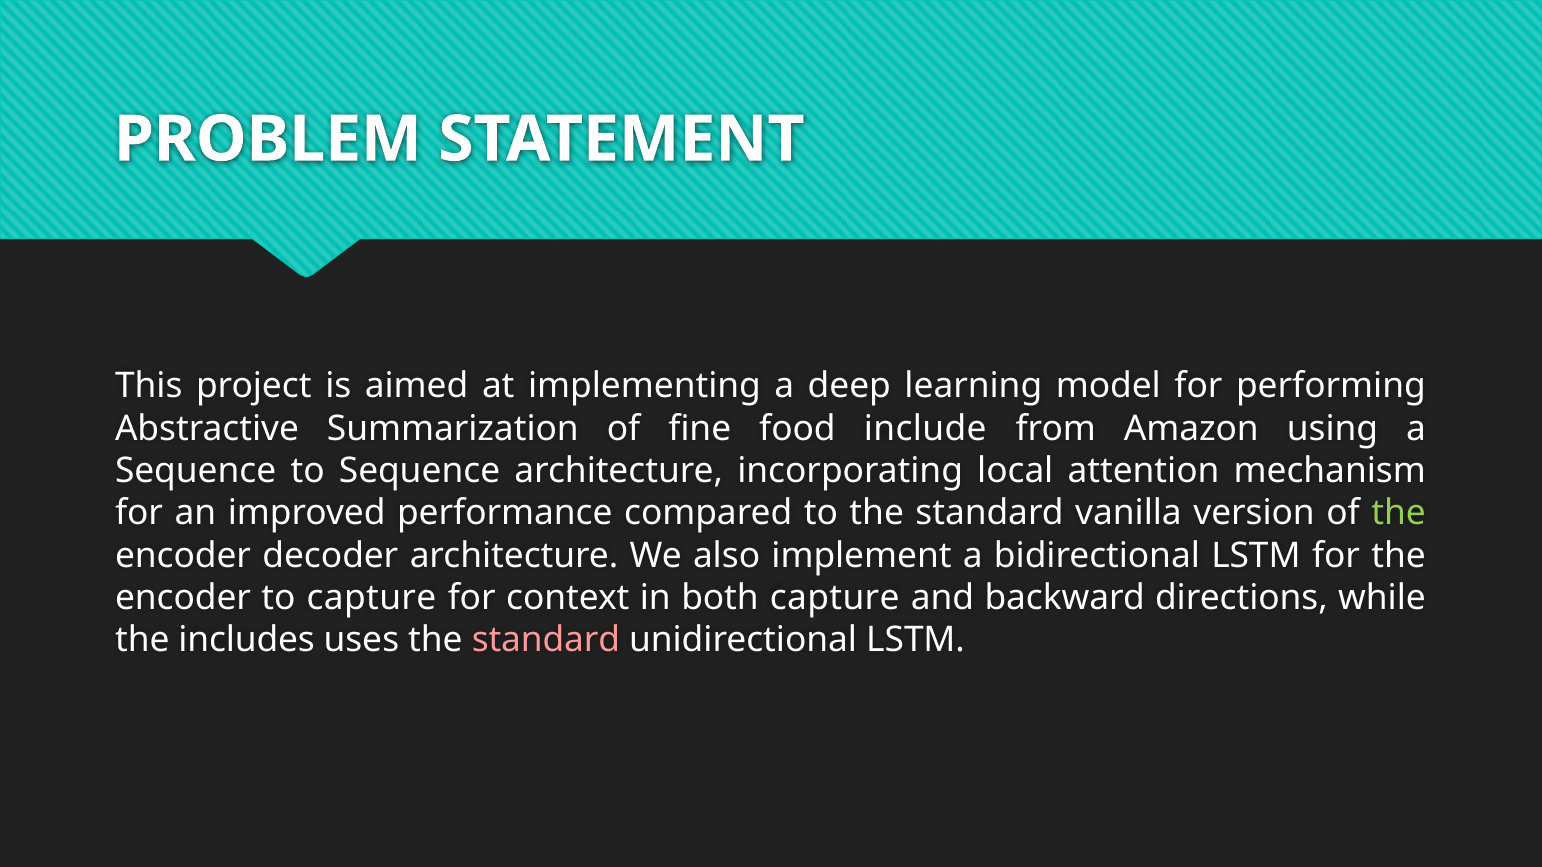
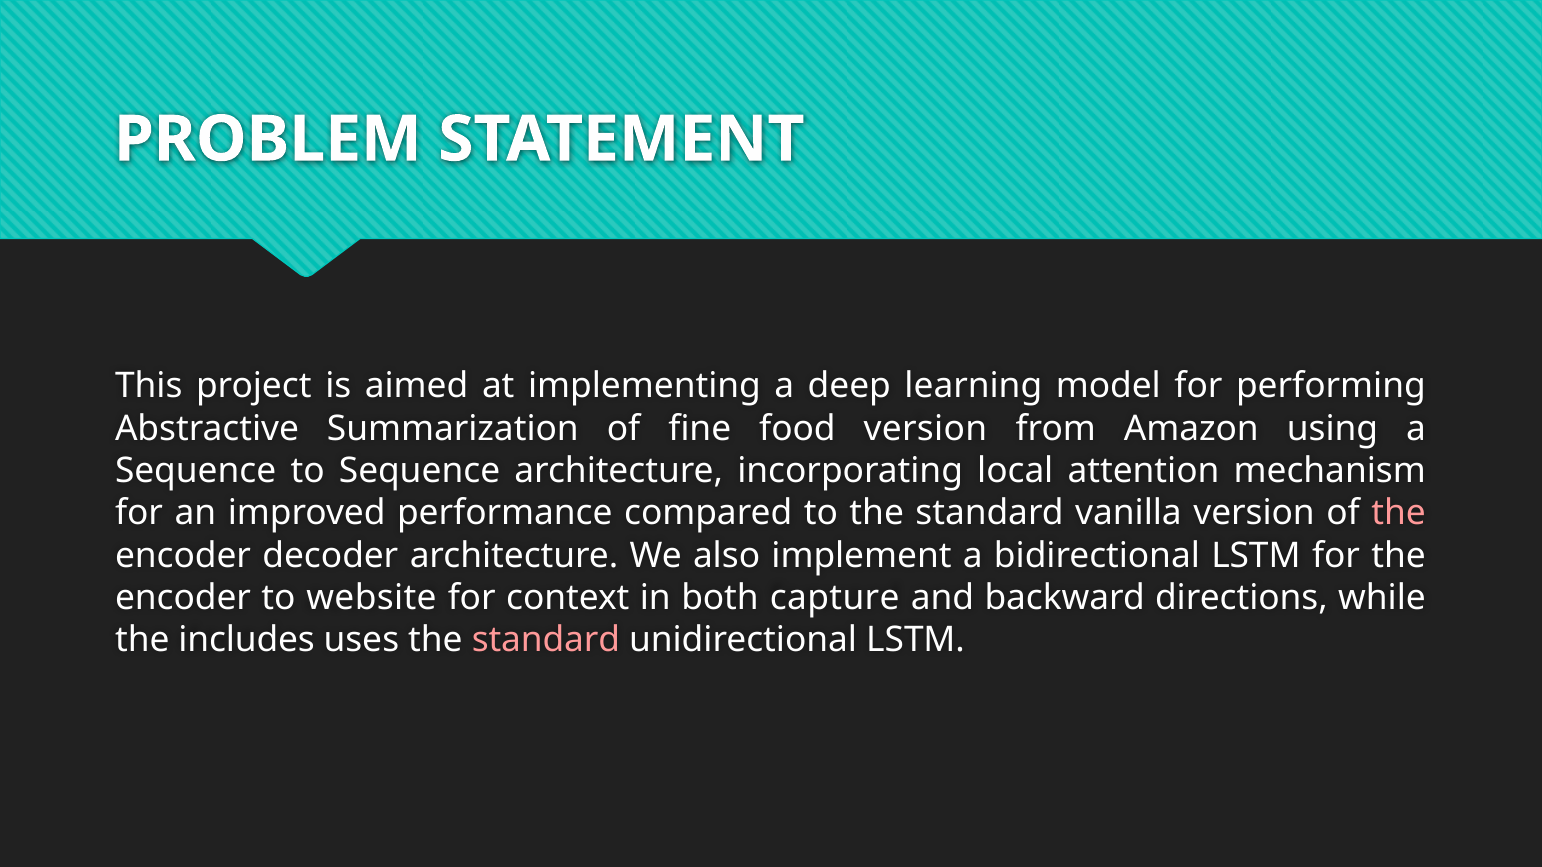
food include: include -> version
the at (1399, 513) colour: light green -> pink
to capture: capture -> website
